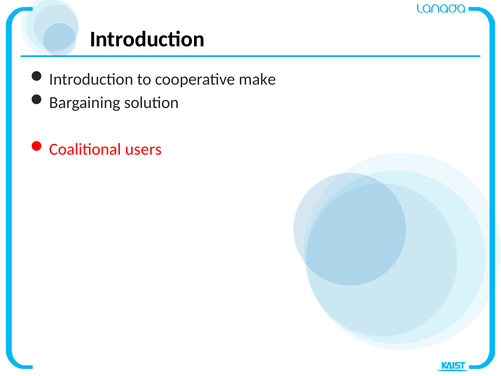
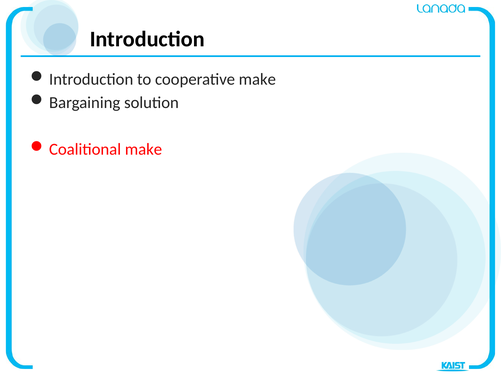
Coalitional users: users -> make
